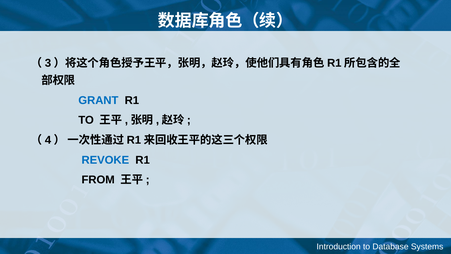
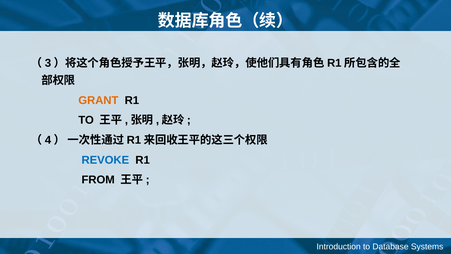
GRANT colour: blue -> orange
